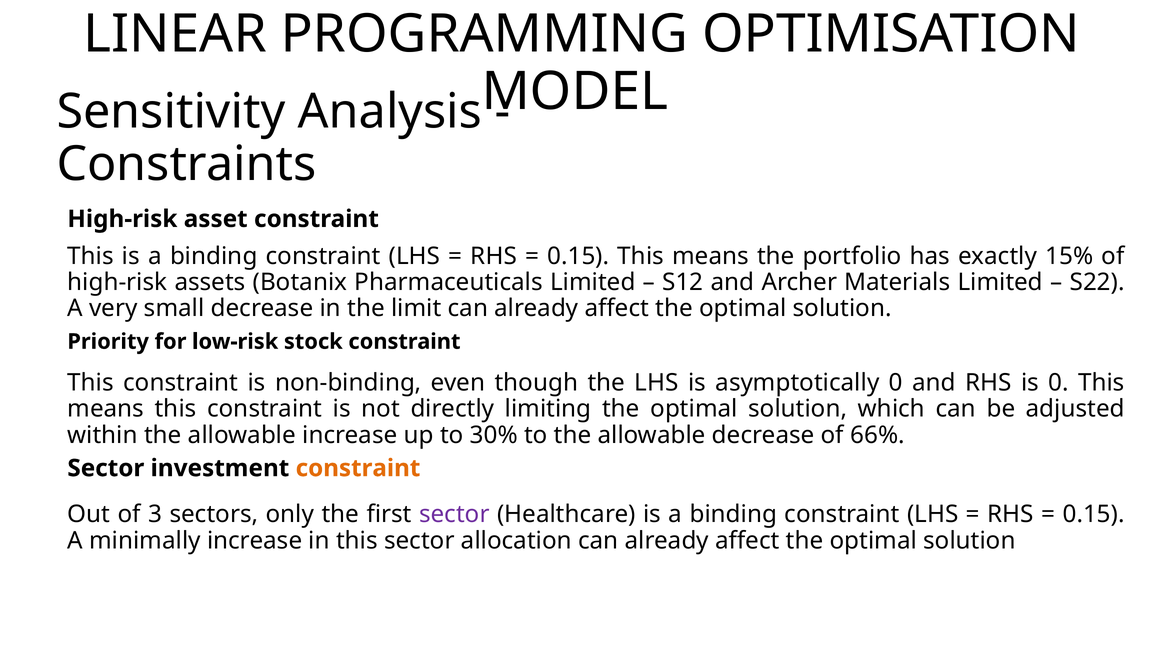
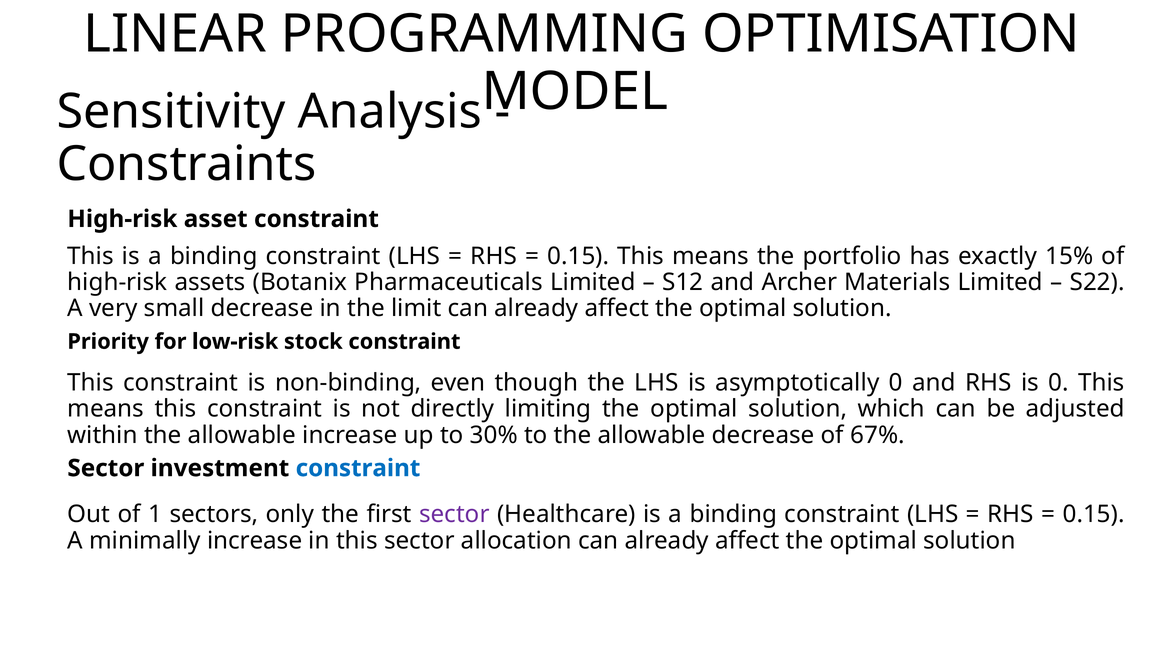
66%: 66% -> 67%
constraint at (358, 468) colour: orange -> blue
3: 3 -> 1
